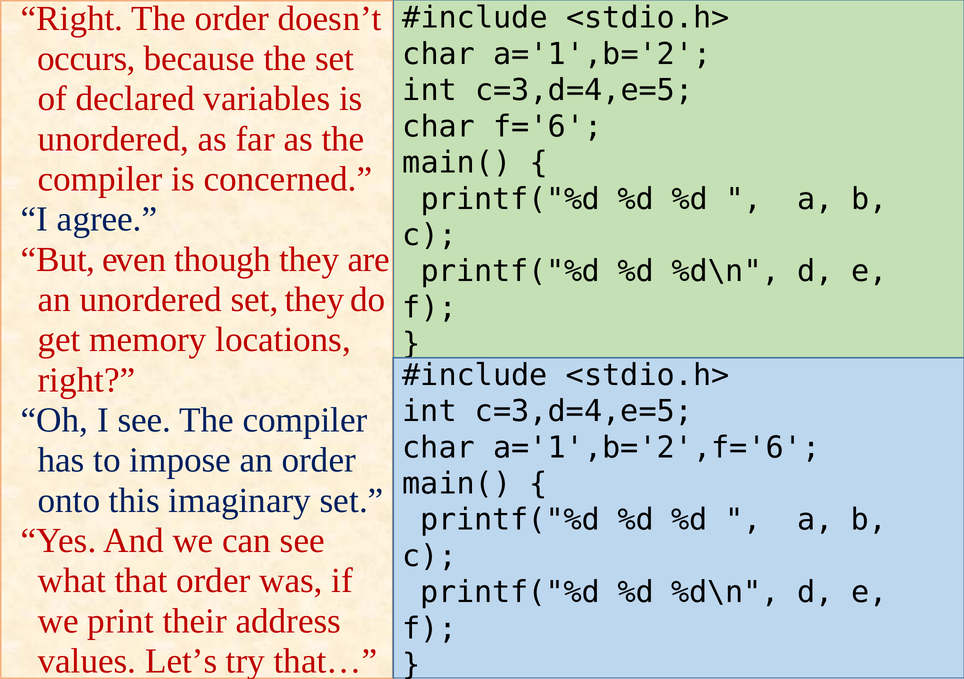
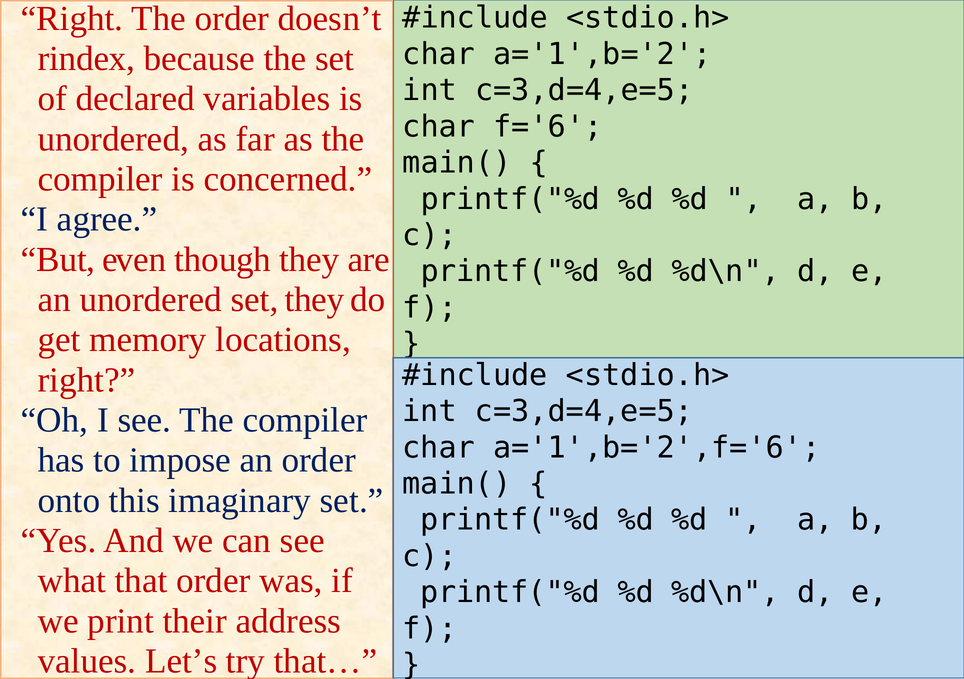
occurs: occurs -> rindex
